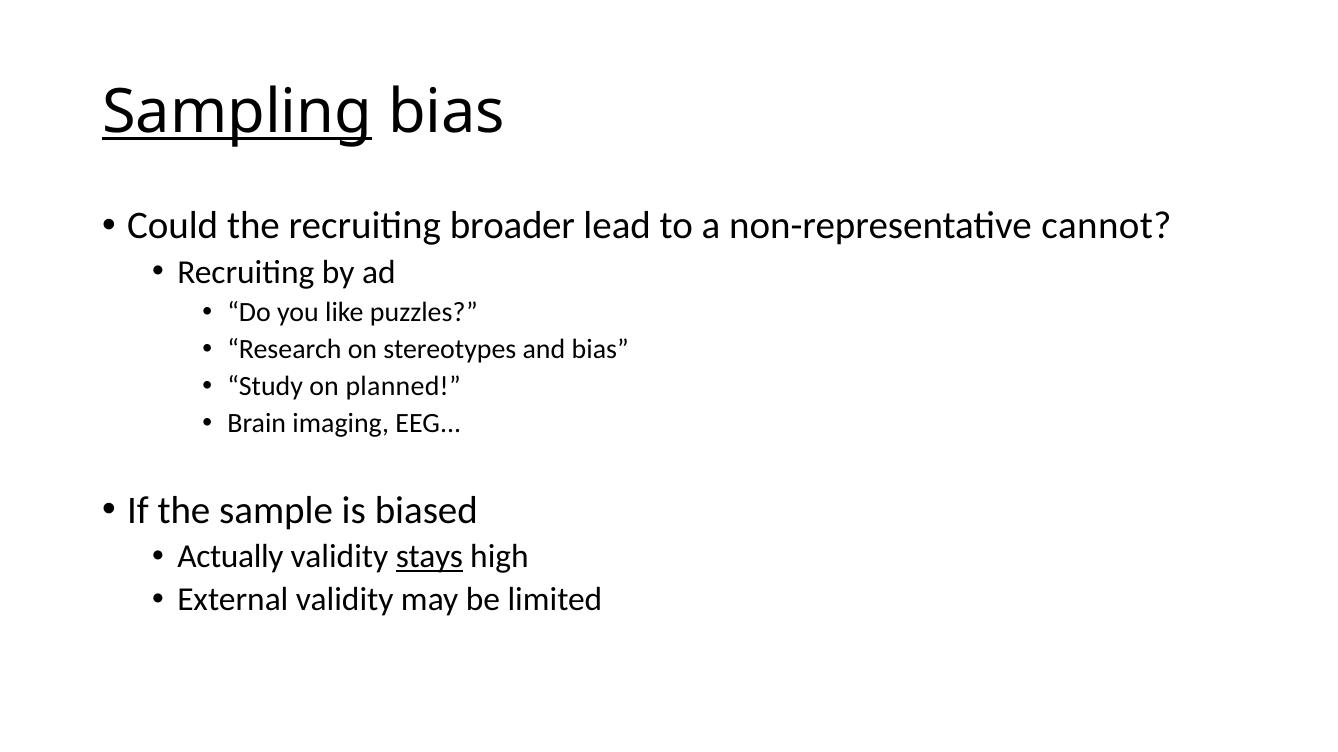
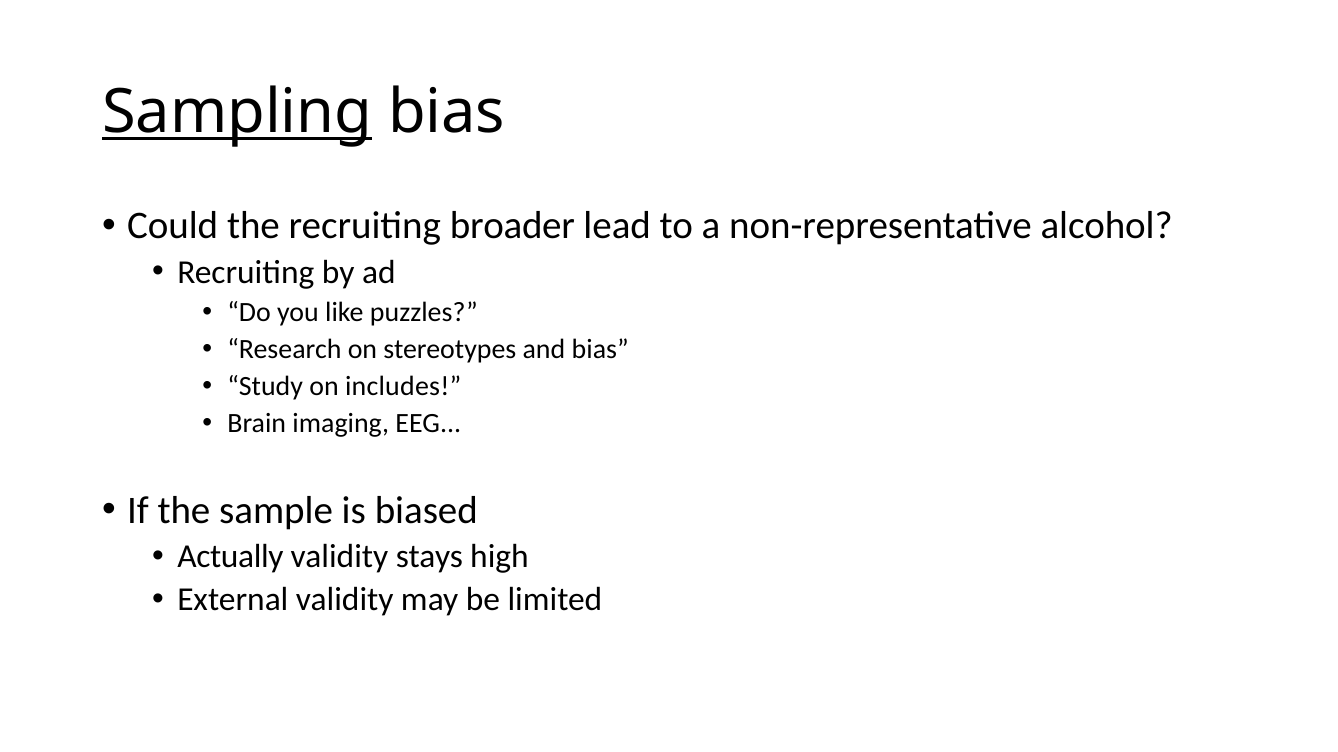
cannot: cannot -> alcohol
planned: planned -> includes
stays underline: present -> none
